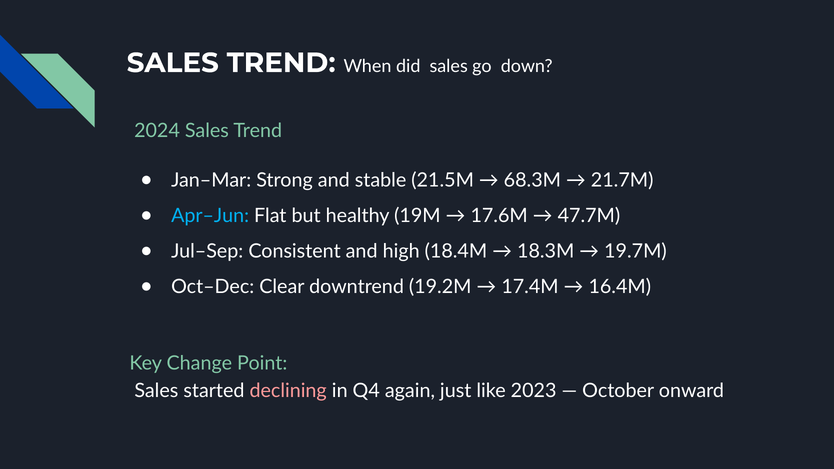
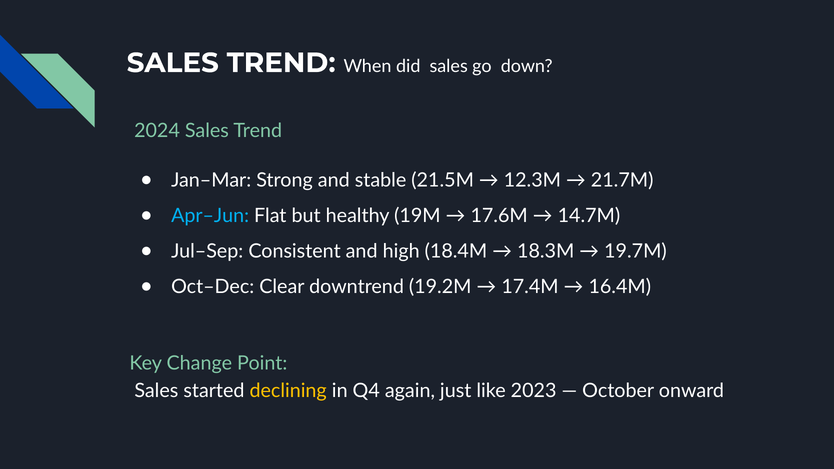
68.3M: 68.3M -> 12.3M
47.7M: 47.7M -> 14.7M
declining colour: pink -> yellow
